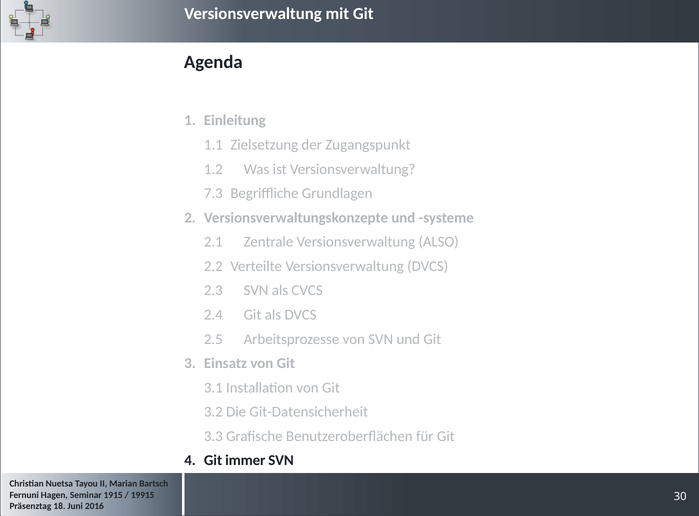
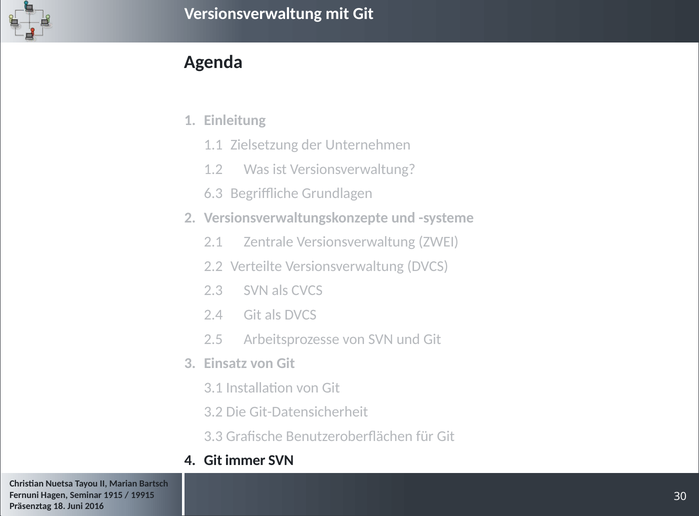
Zugangspunkt: Zugangspunkt -> Unternehmen
7.3: 7.3 -> 6.3
ALSO: ALSO -> ZWEI
